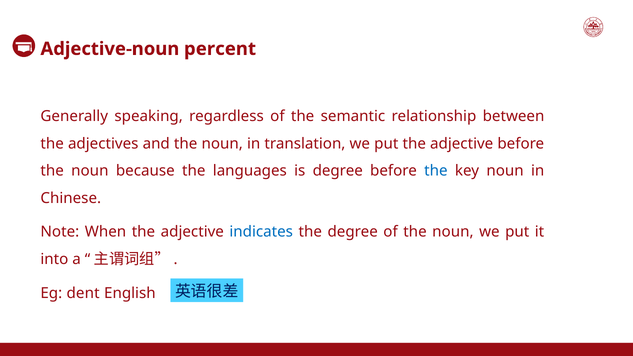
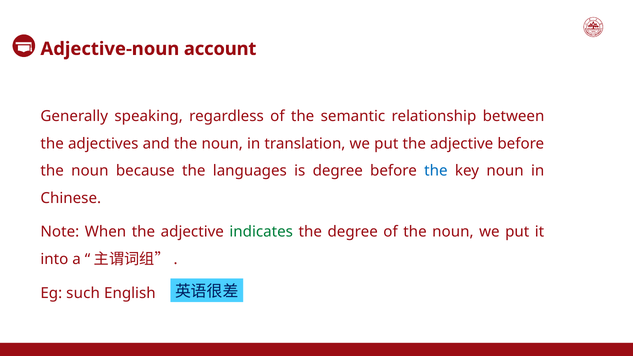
percent: percent -> account
indicates colour: blue -> green
dent: dent -> such
